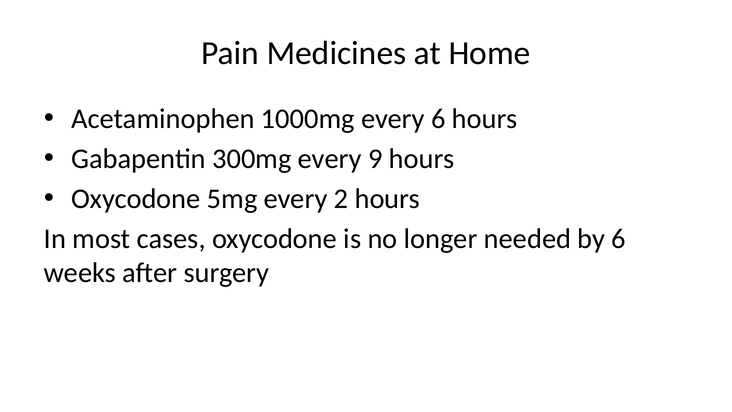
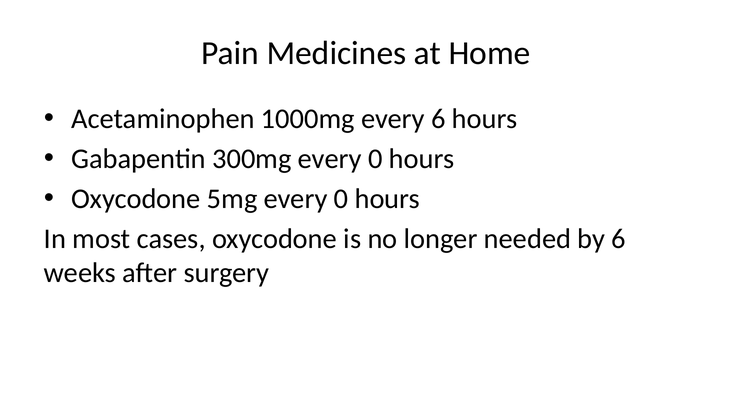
300mg every 9: 9 -> 0
5mg every 2: 2 -> 0
